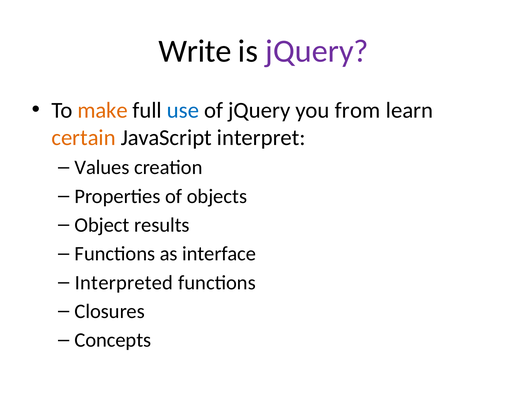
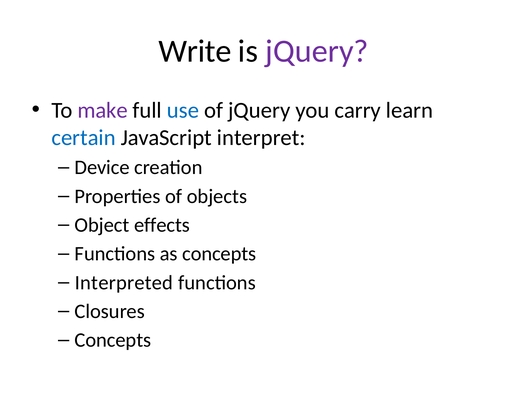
make colour: orange -> purple
from: from -> carry
certain colour: orange -> blue
Values: Values -> Device
results: results -> effects
as interface: interface -> concepts
